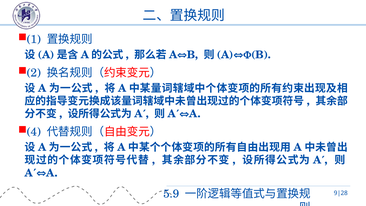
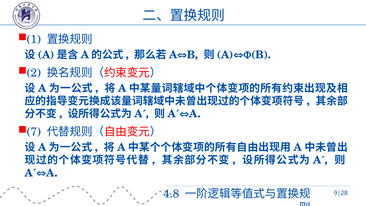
4: 4 -> 7
5.9: 5.9 -> 4.8
